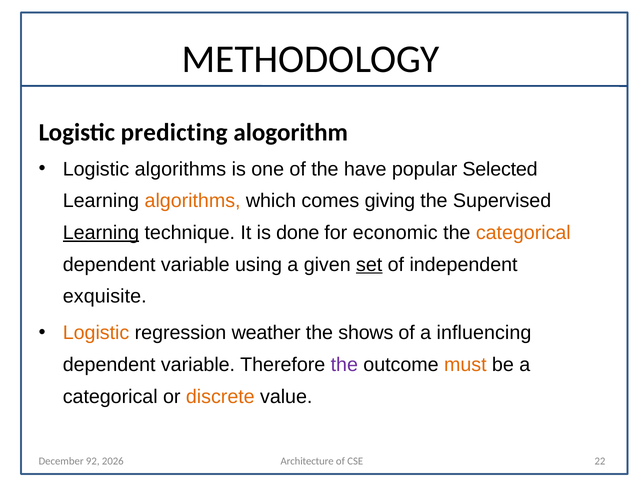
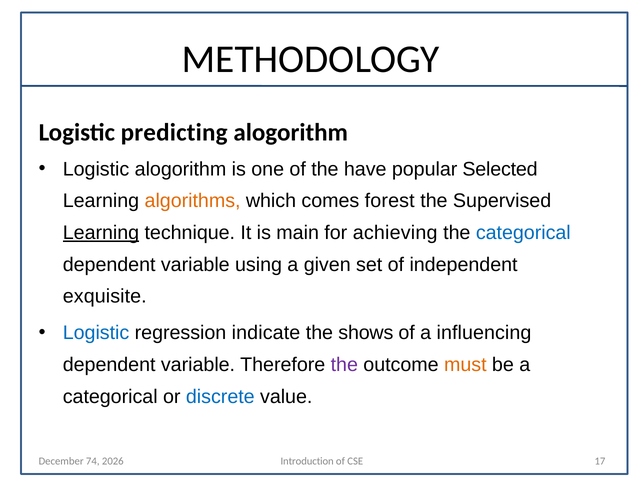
Logistic algorithms: algorithms -> alogorithm
giving: giving -> forest
done: done -> main
economic: economic -> achieving
categorical at (523, 233) colour: orange -> blue
set underline: present -> none
Logistic at (96, 333) colour: orange -> blue
weather: weather -> indicate
discrete colour: orange -> blue
92: 92 -> 74
Architecture: Architecture -> Introduction
22: 22 -> 17
